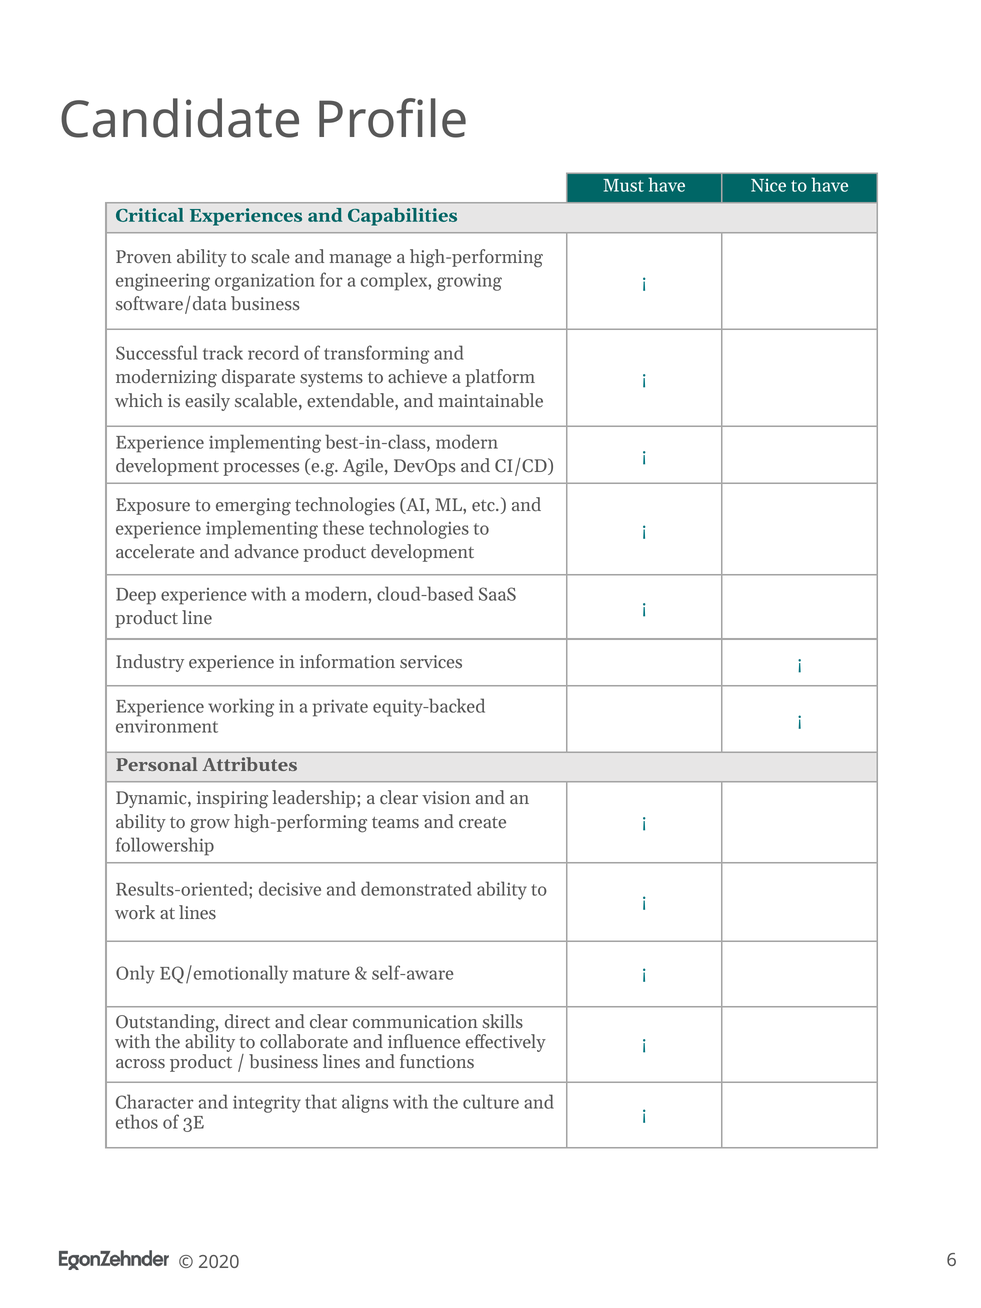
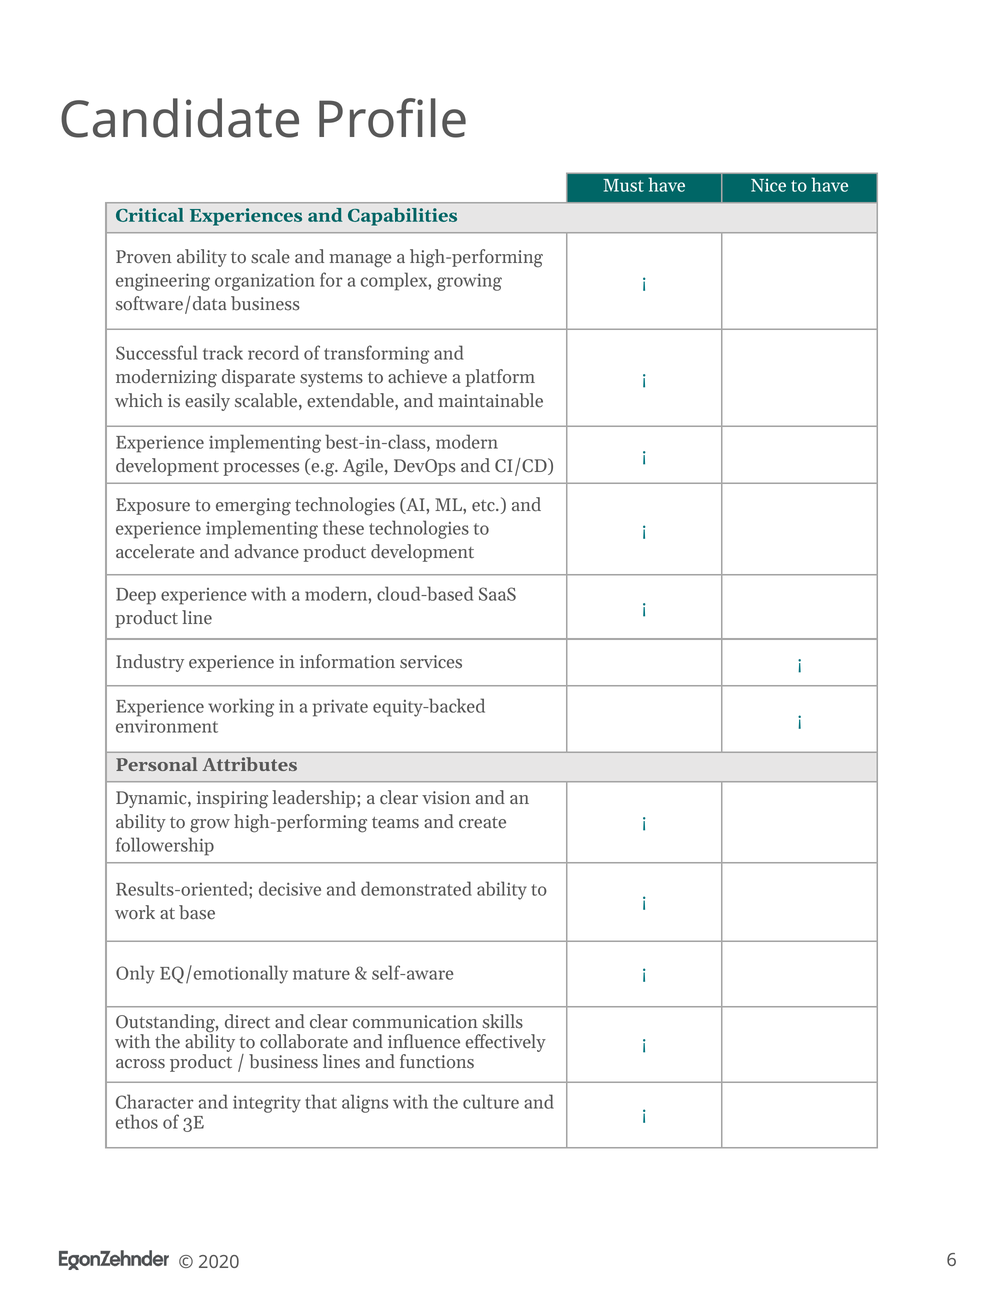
at lines: lines -> base
